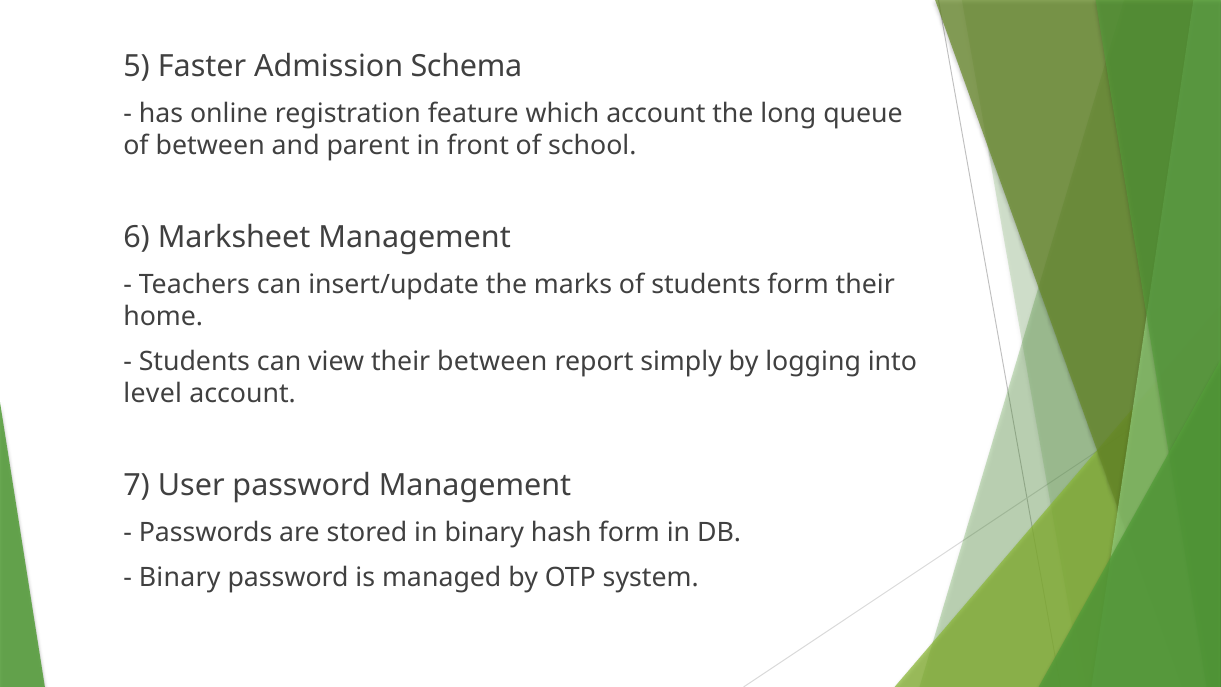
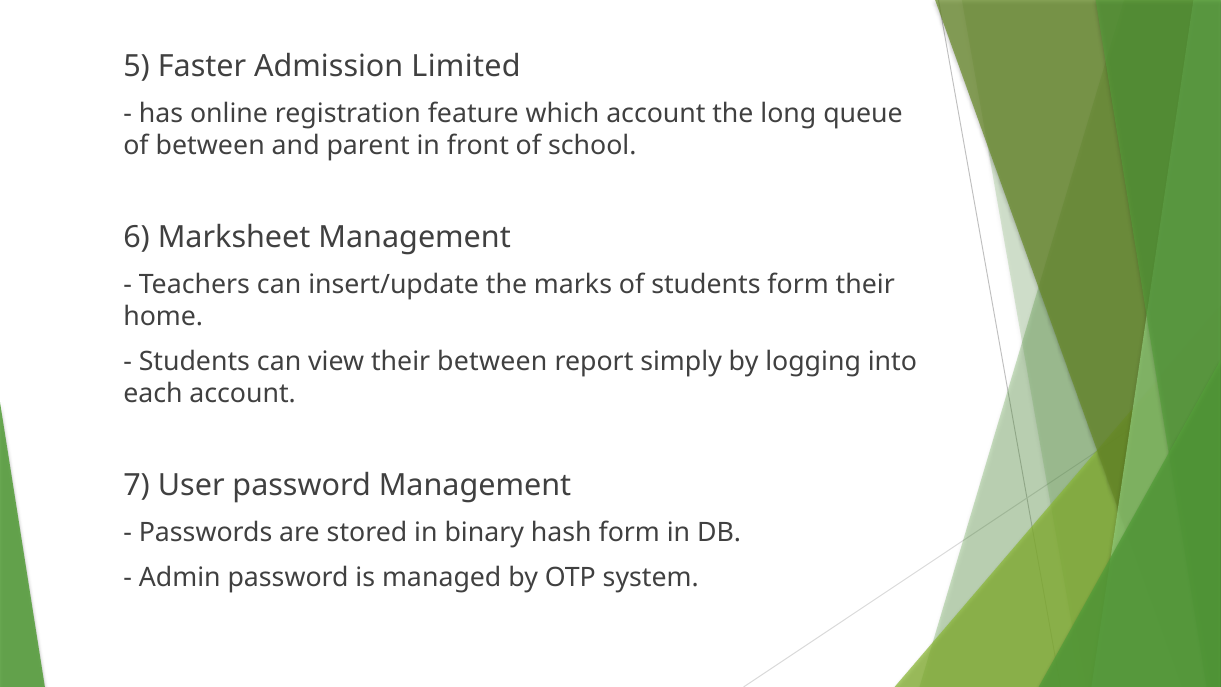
Schema: Schema -> Limited
level: level -> each
Binary at (180, 577): Binary -> Admin
